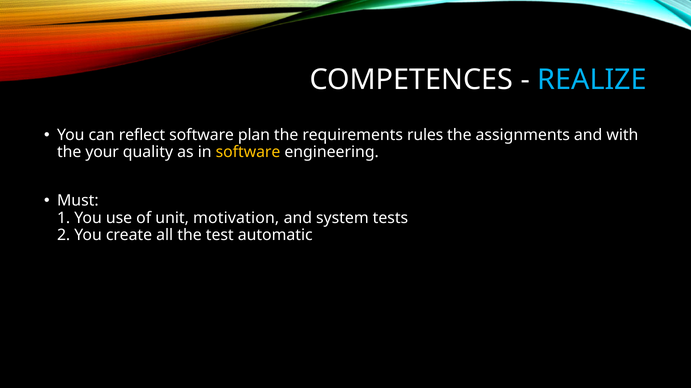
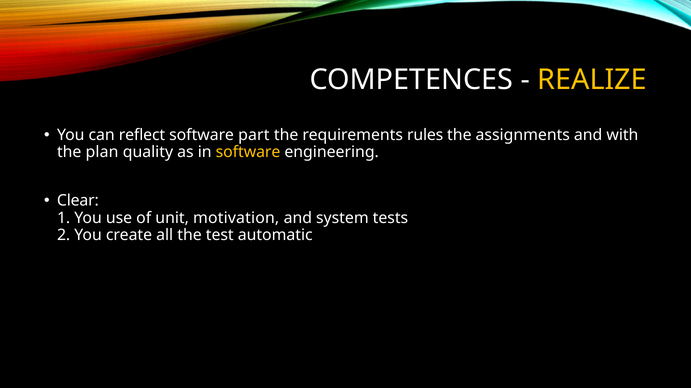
REALIZE colour: light blue -> yellow
plan: plan -> part
your: your -> plan
Must: Must -> Clear
